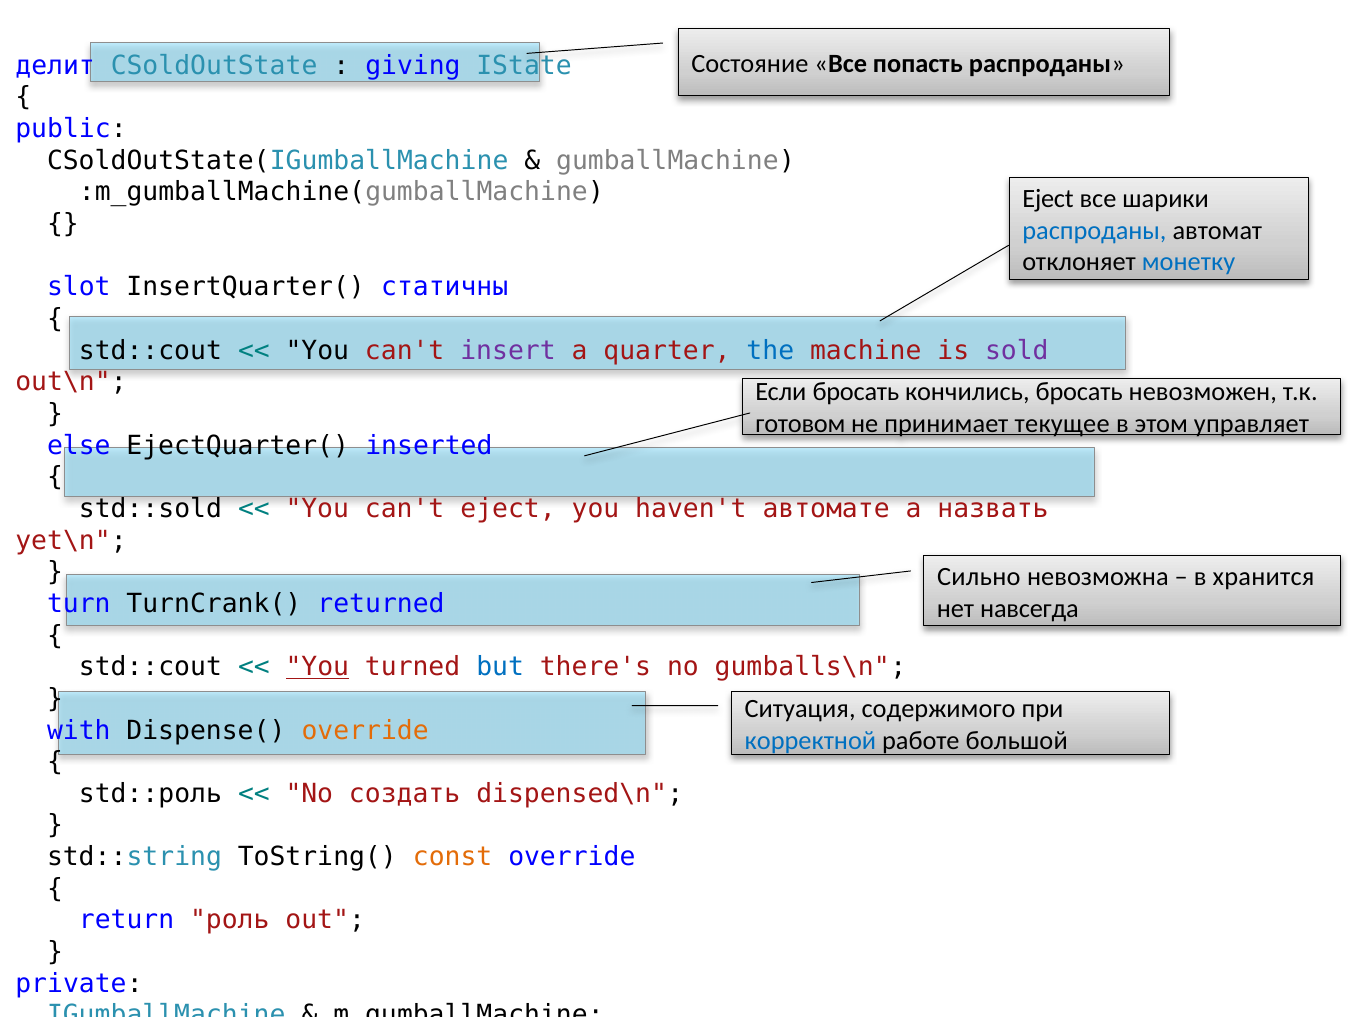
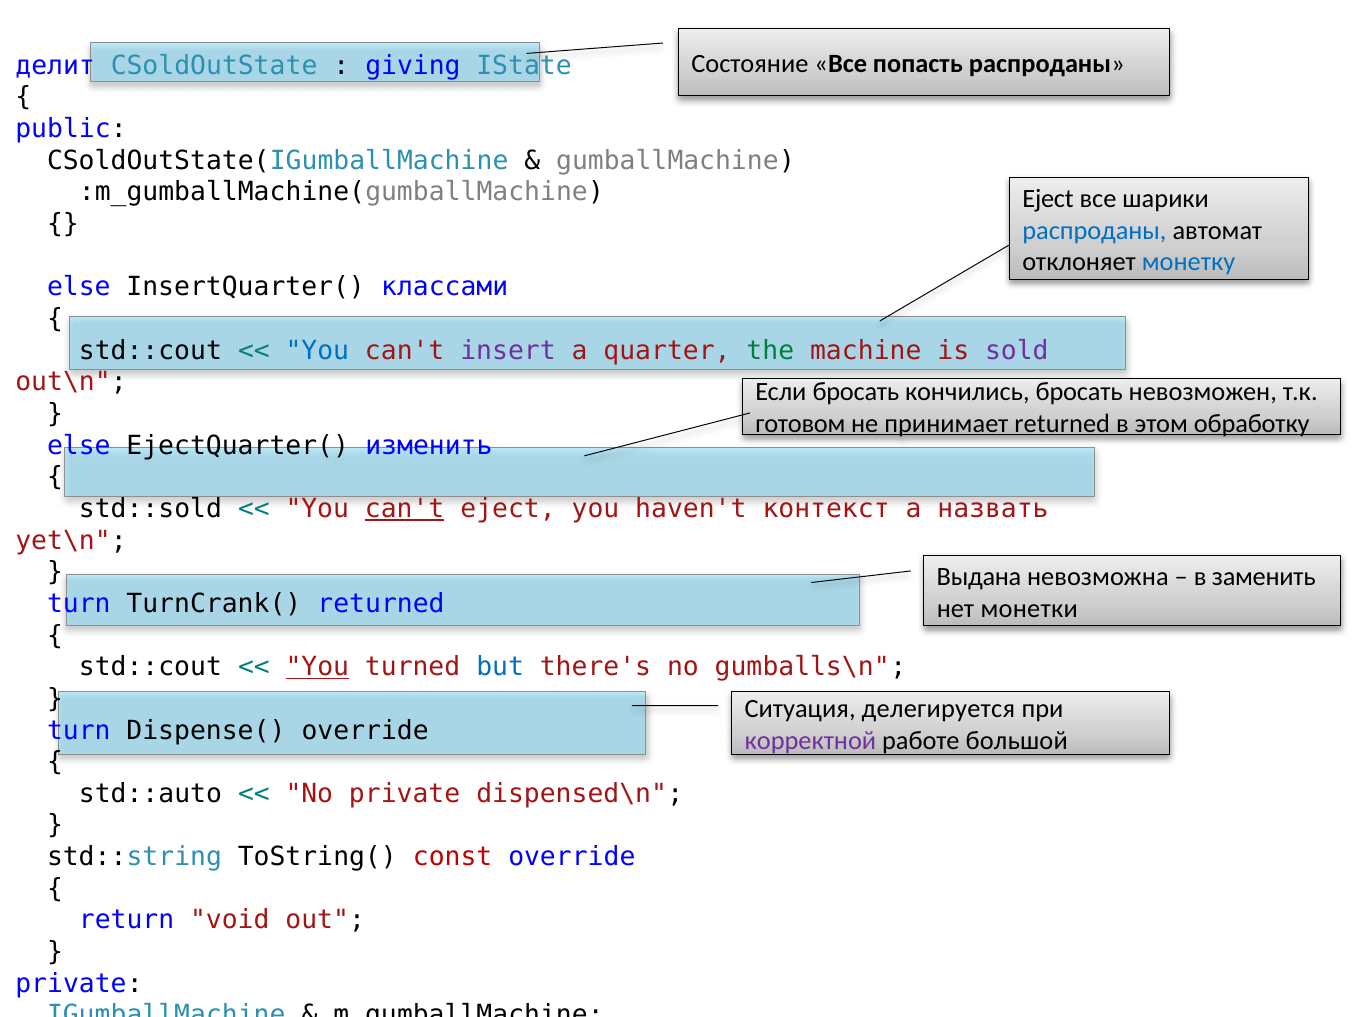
slot at (79, 287): slot -> else
статичны: статичны -> классами
You at (317, 350) colour: black -> blue
the colour: blue -> green
принимает текущее: текущее -> returned
управляет: управляет -> обработку
inserted: inserted -> изменить
can't at (405, 509) underline: none -> present
автомате: автомате -> контекст
Сильно: Сильно -> Выдана
хранится: хранится -> заменить
навсегда: навсегда -> монетки
содержимого: содержимого -> делегируется
with at (79, 730): with -> turn
override at (365, 730) colour: orange -> black
корректной colour: blue -> purple
std::роль: std::роль -> std::auto
No создать: создать -> private
const colour: orange -> red
роль: роль -> void
